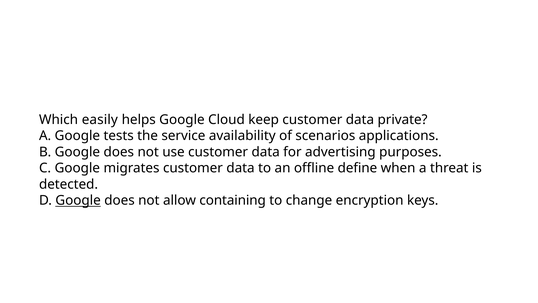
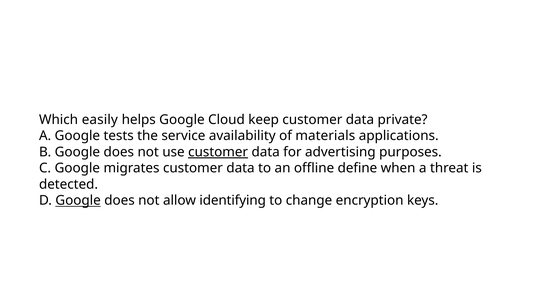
scenarios: scenarios -> materials
customer at (218, 152) underline: none -> present
containing: containing -> identifying
